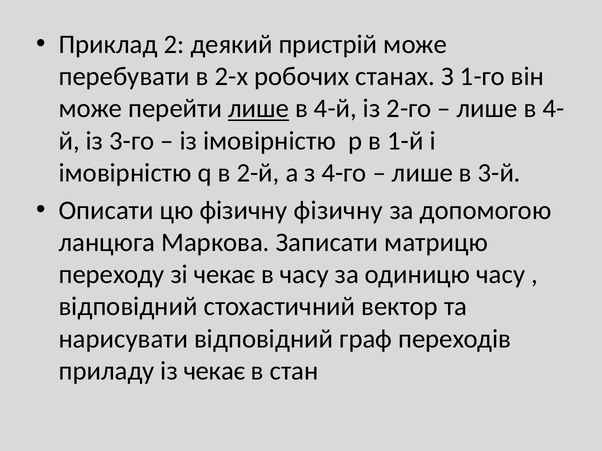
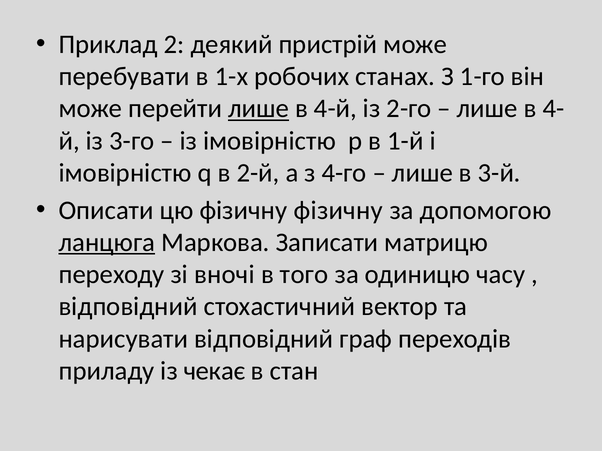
2-х: 2-х -> 1-х
ланцюга underline: none -> present
зі чекає: чекає -> вночі
в часу: часу -> того
